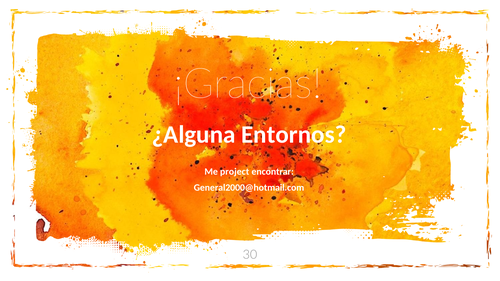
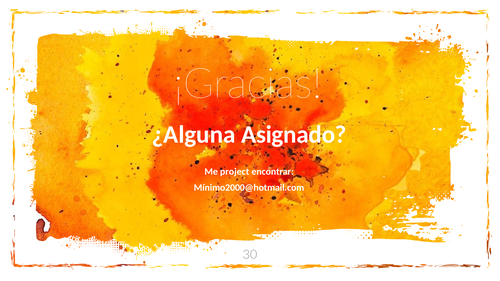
Entornos: Entornos -> Asignado
General2000@hotmail.com: General2000@hotmail.com -> Mínimo2000@hotmail.com
